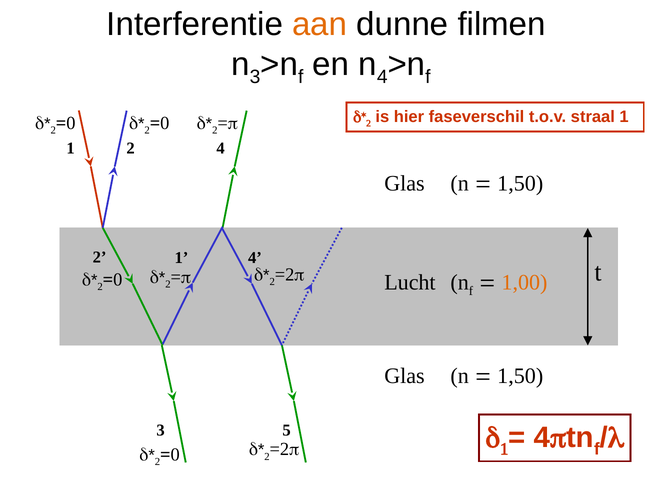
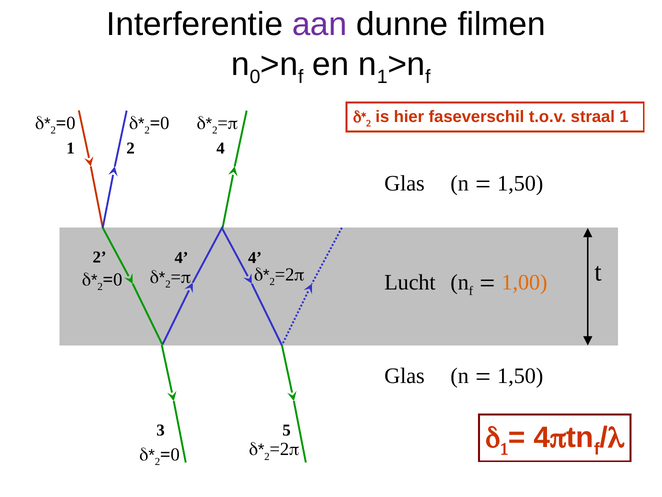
aan colour: orange -> purple
n 3: 3 -> 0
n 4: 4 -> 1
1 at (181, 257): 1 -> 4
